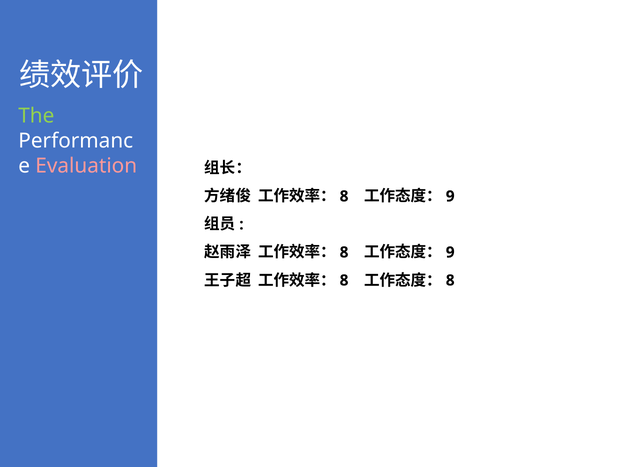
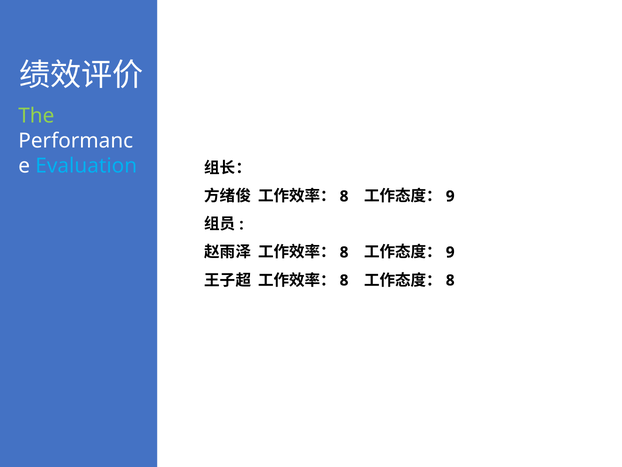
Evaluation colour: pink -> light blue
